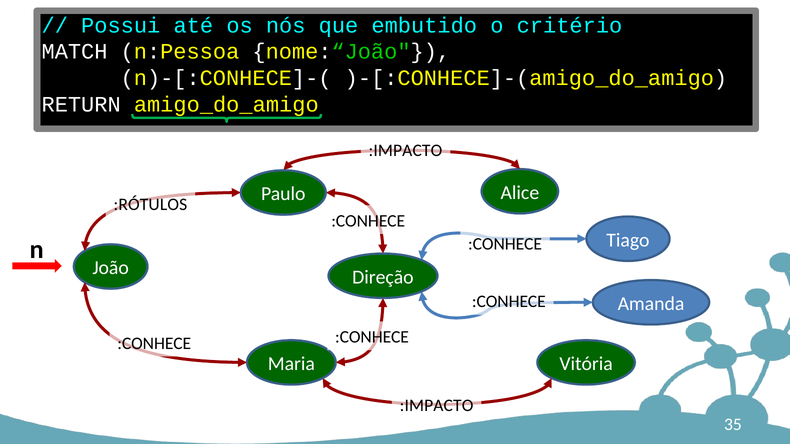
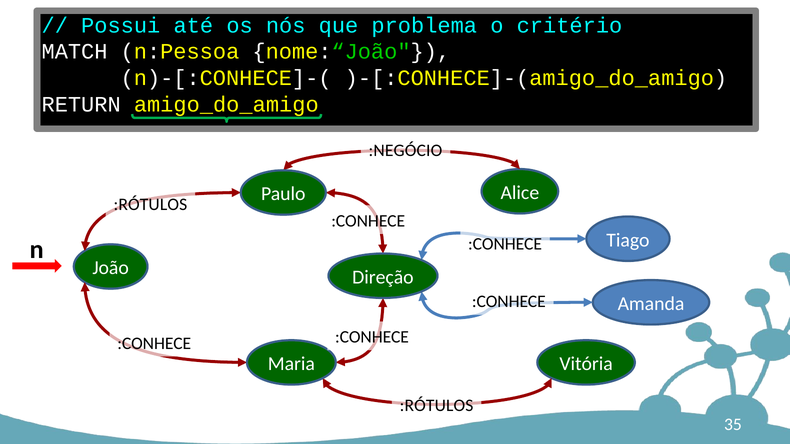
embutido: embutido -> problema
:IMPACTO at (405, 151): :IMPACTO -> :NEGÓCIO
:IMPACTO at (437, 406): :IMPACTO -> :RÓTULOS
